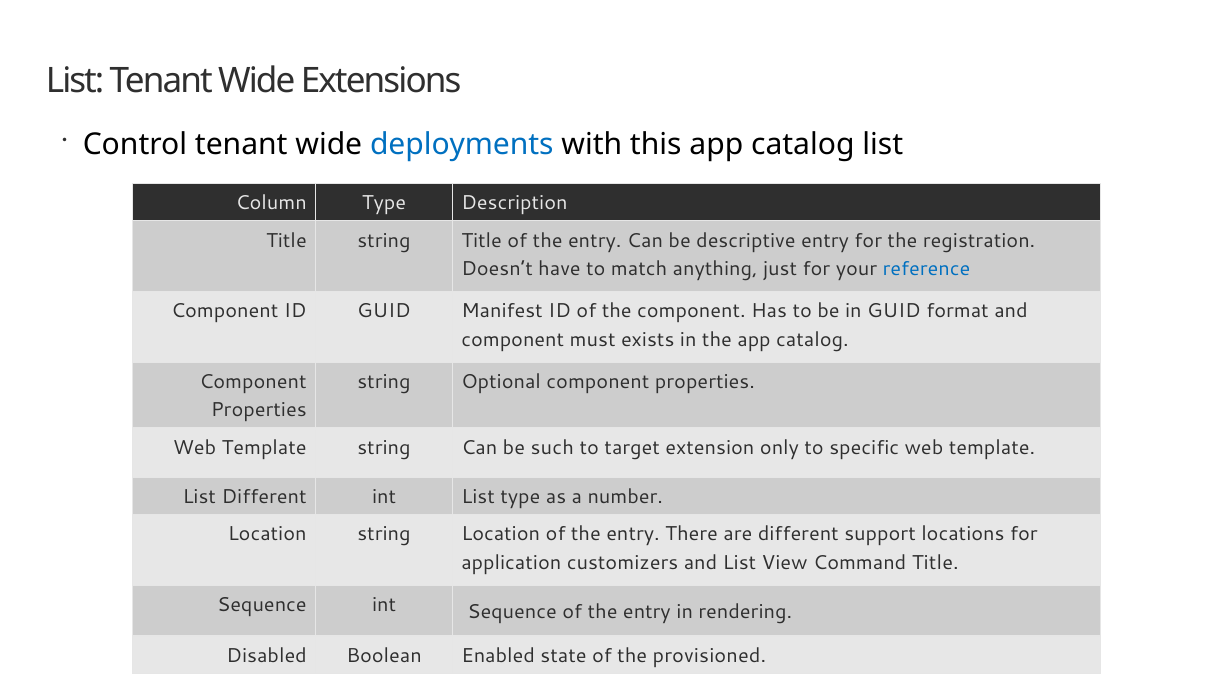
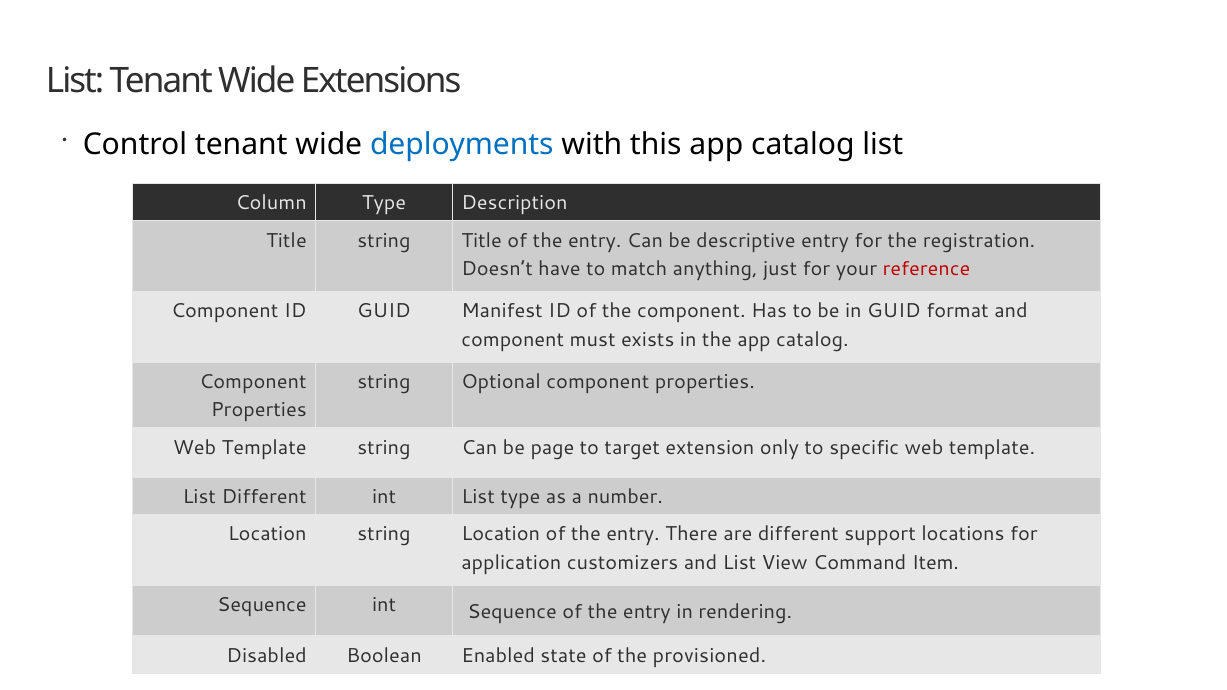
reference colour: blue -> red
such: such -> page
Command Title: Title -> Item
